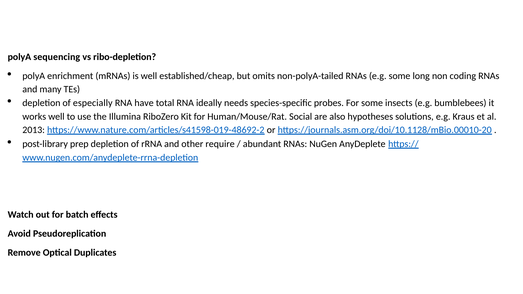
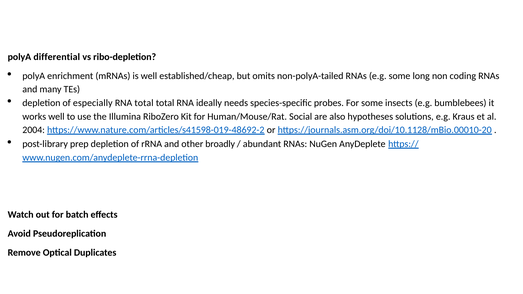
sequencing: sequencing -> differential
RNA have: have -> total
2013: 2013 -> 2004
require: require -> broadly
